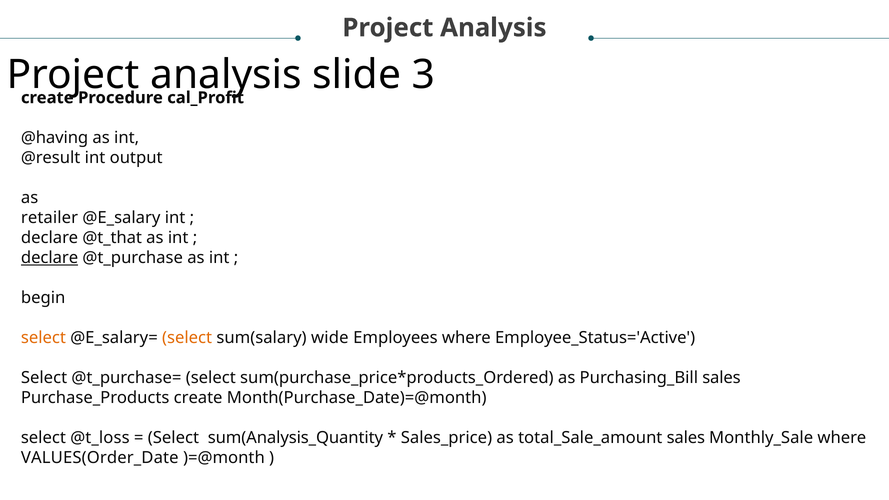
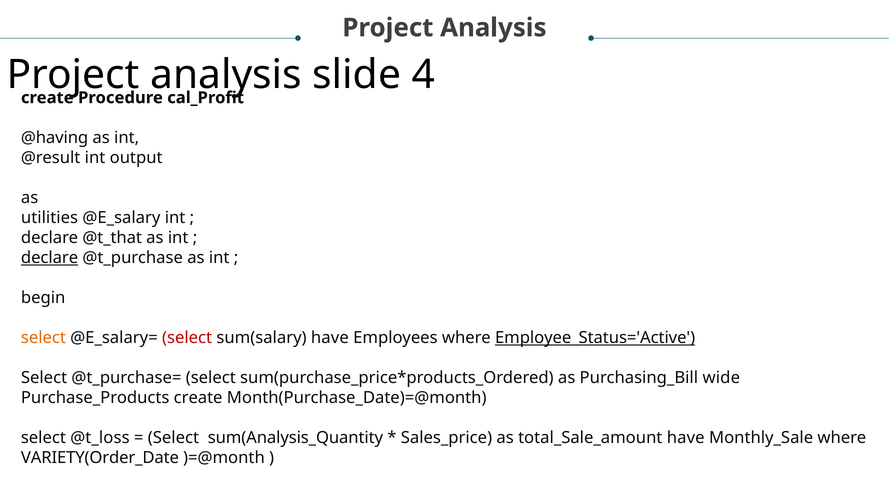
3: 3 -> 4
retailer: retailer -> utilities
select at (187, 338) colour: orange -> red
sum(salary wide: wide -> have
Employee_Status='Active underline: none -> present
Purchasing_Bill sales: sales -> wide
total_Sale_amount sales: sales -> have
VALUES(Order_Date: VALUES(Order_Date -> VARIETY(Order_Date
